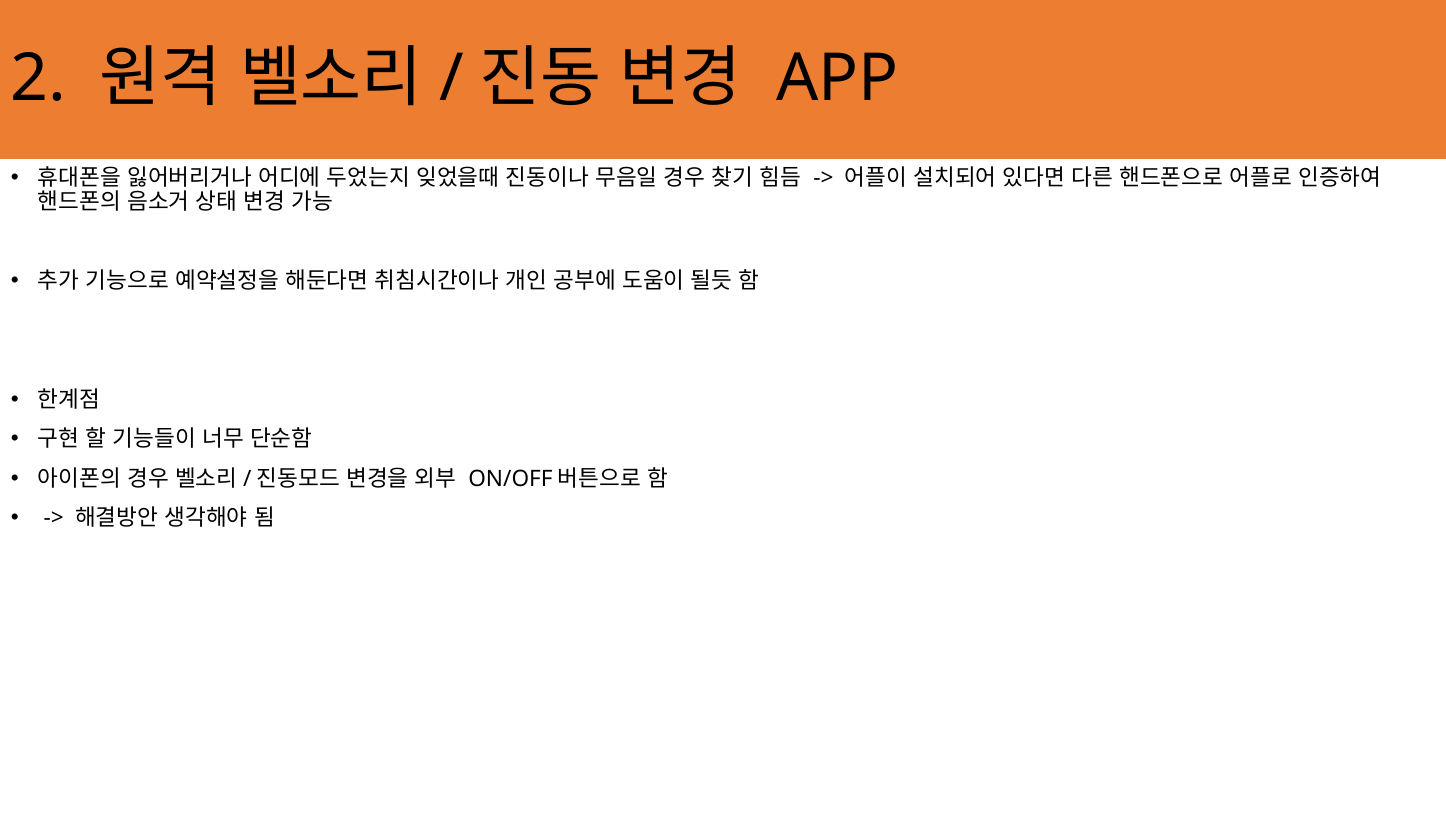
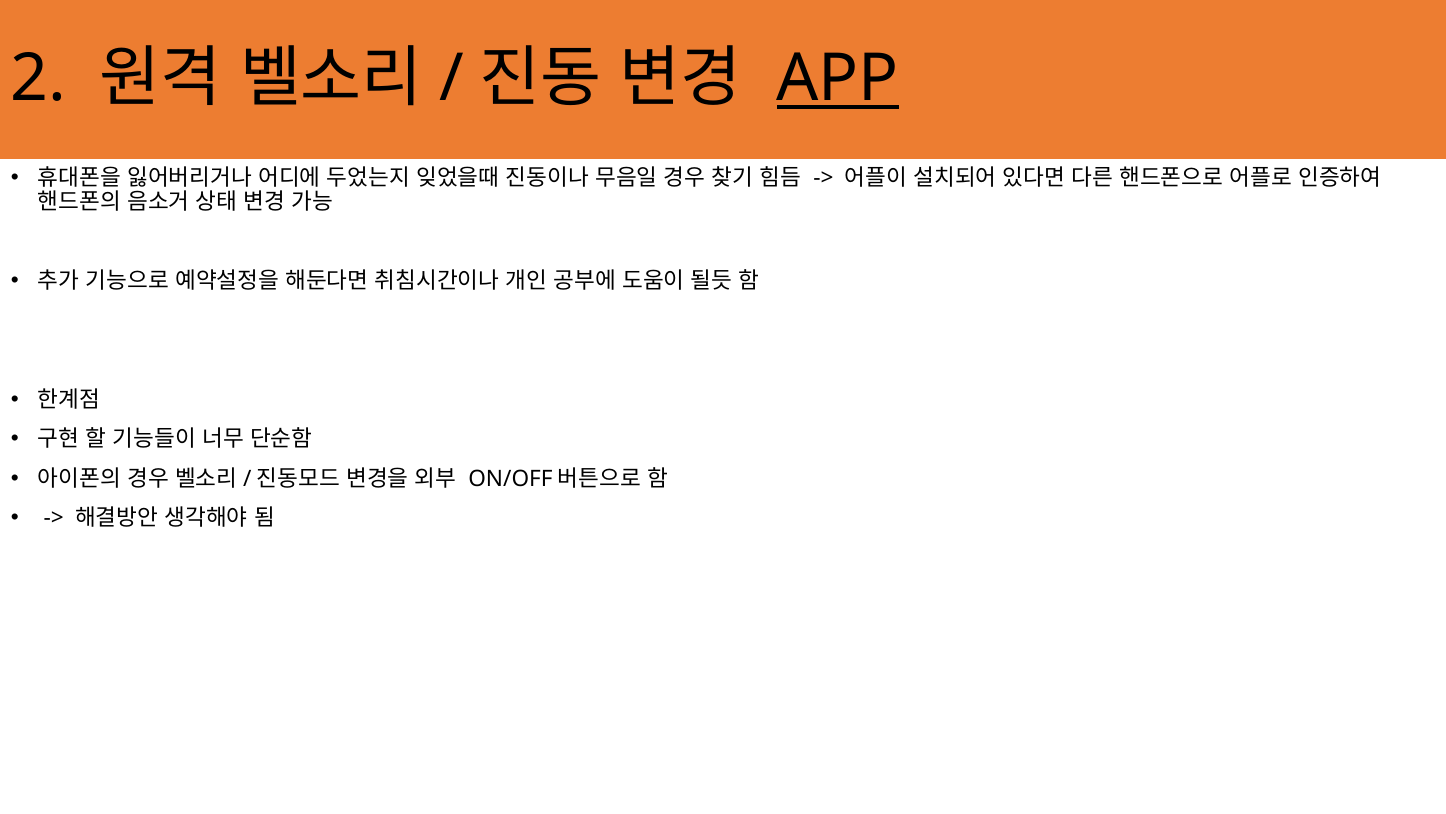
APP underline: none -> present
